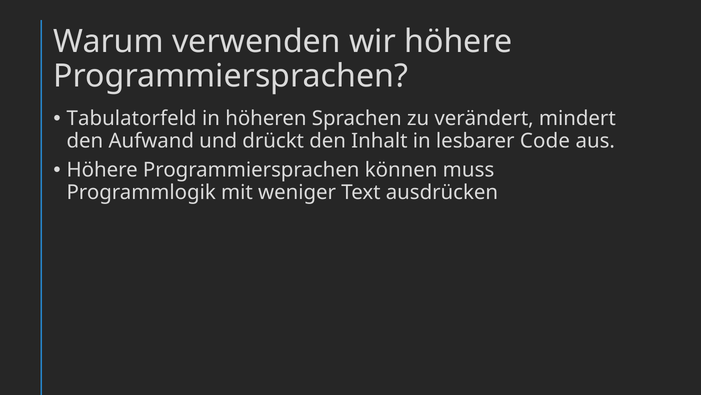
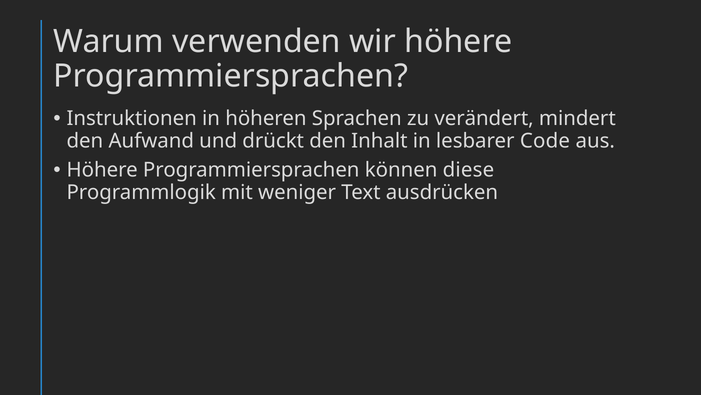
Tabulatorfeld: Tabulatorfeld -> Instruktionen
muss: muss -> diese
